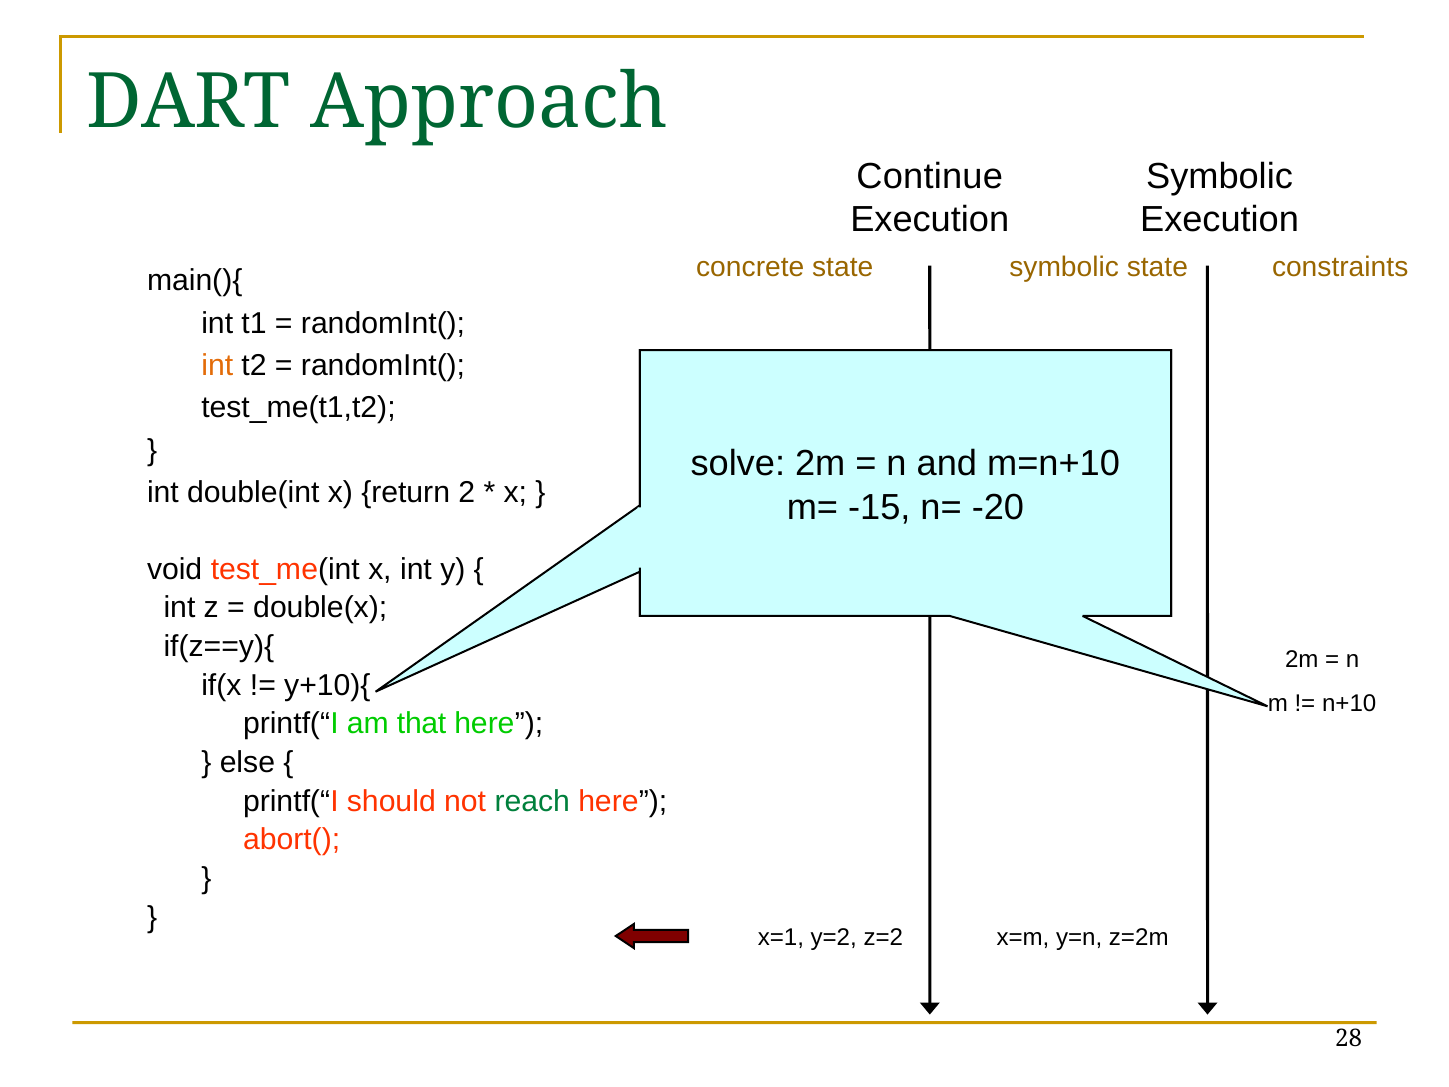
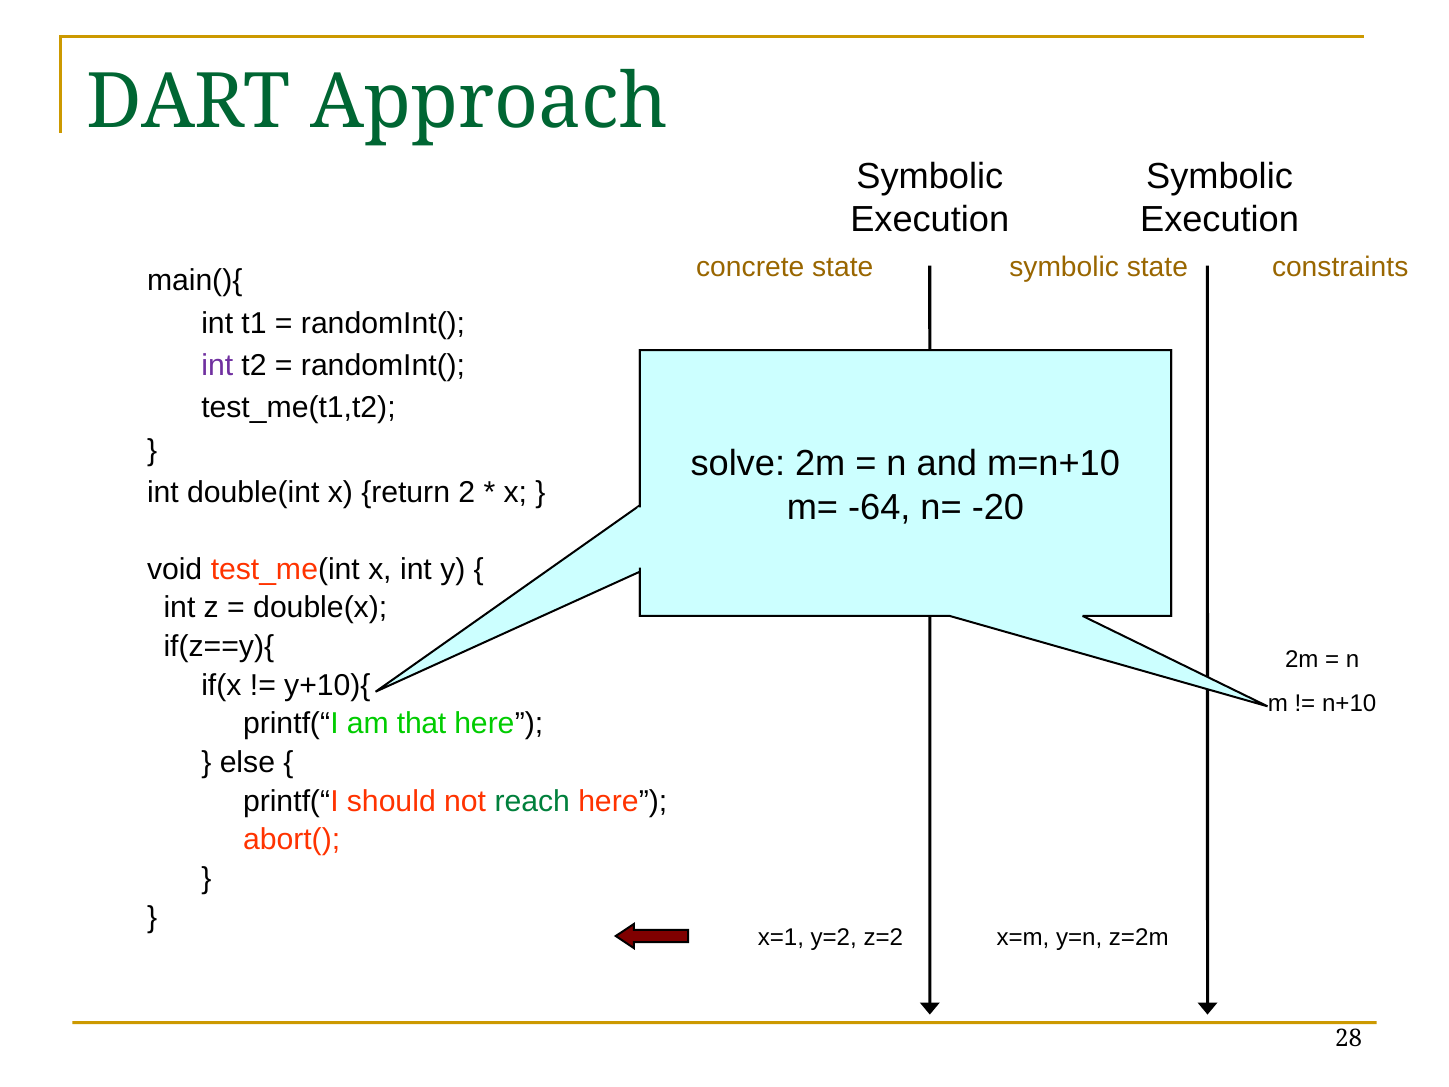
Continue at (930, 176): Continue -> Symbolic
int at (217, 365) colour: orange -> purple
-15: -15 -> -64
